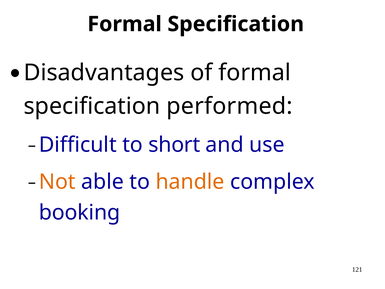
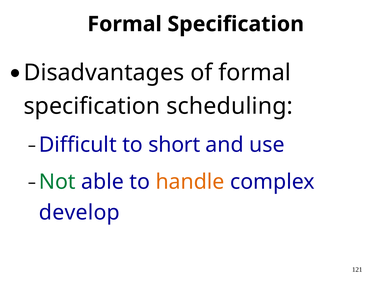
performed: performed -> scheduling
Not colour: orange -> green
booking: booking -> develop
